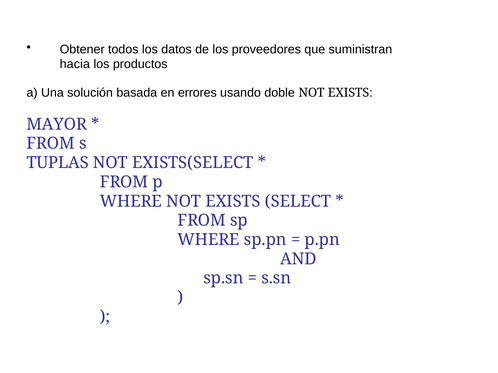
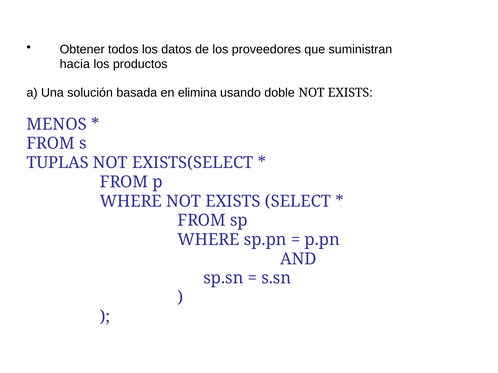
errores: errores -> elimina
MAYOR: MAYOR -> MENOS
